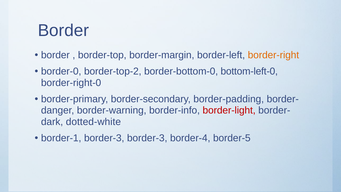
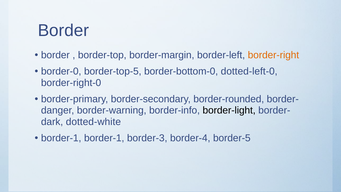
border-top-2: border-top-2 -> border-top-5
bottom-left-0: bottom-left-0 -> dotted-left-0
border-padding: border-padding -> border-rounded
border-light colour: red -> black
border-1 border-3: border-3 -> border-1
